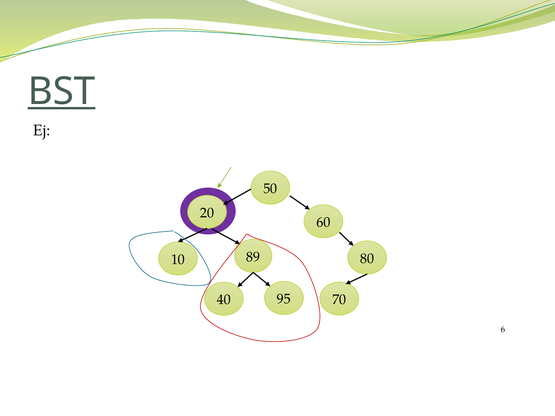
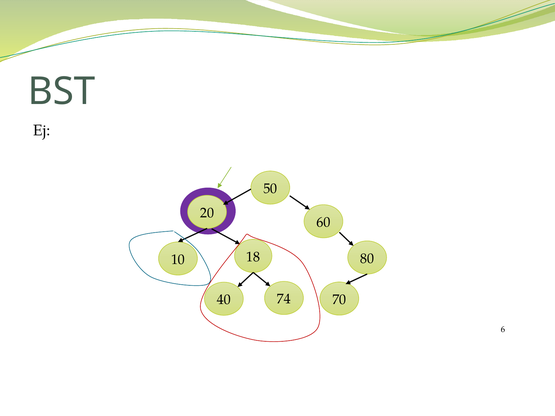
BST underline: present -> none
89: 89 -> 18
95: 95 -> 74
